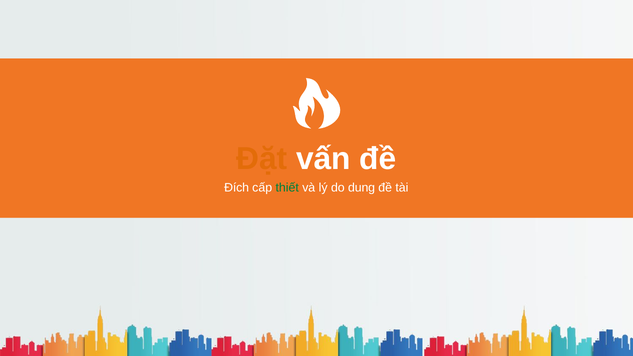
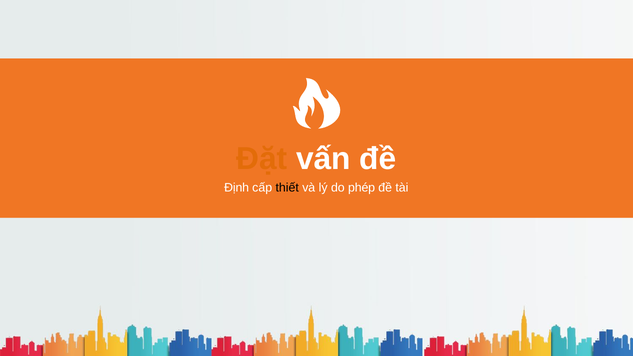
Đích: Đích -> Định
thiết colour: green -> black
dung: dung -> phép
